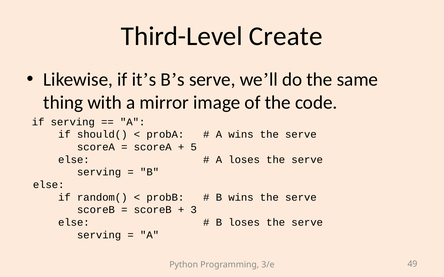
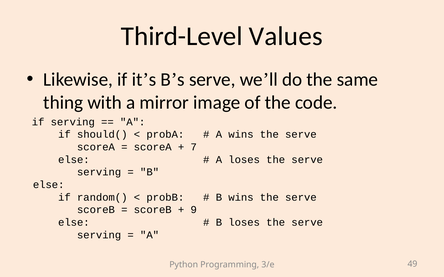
Create: Create -> Values
5: 5 -> 7
3: 3 -> 9
